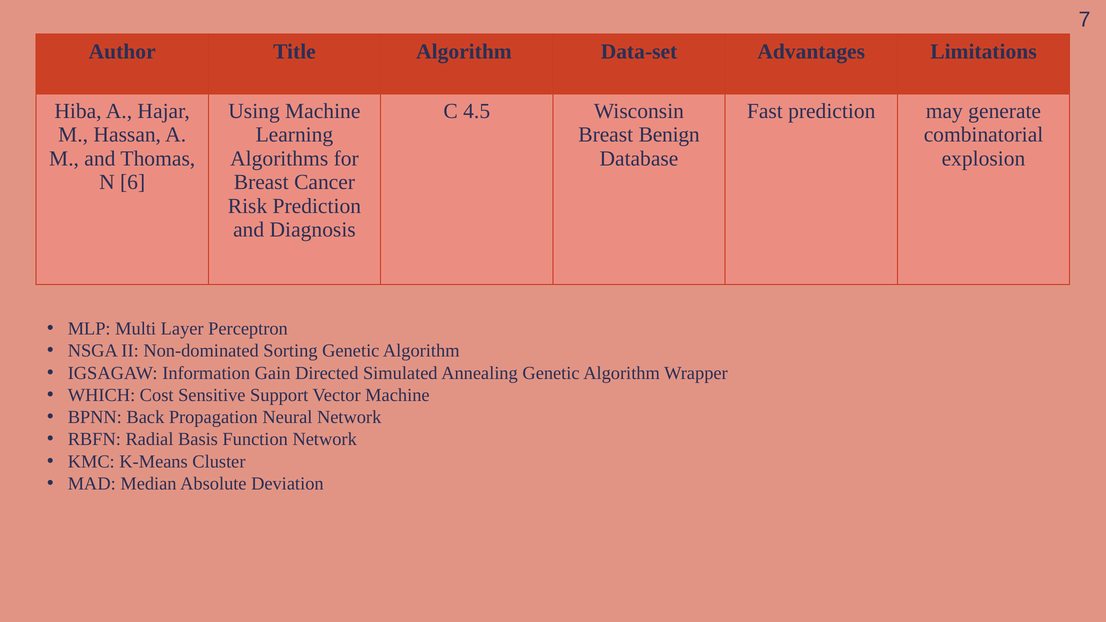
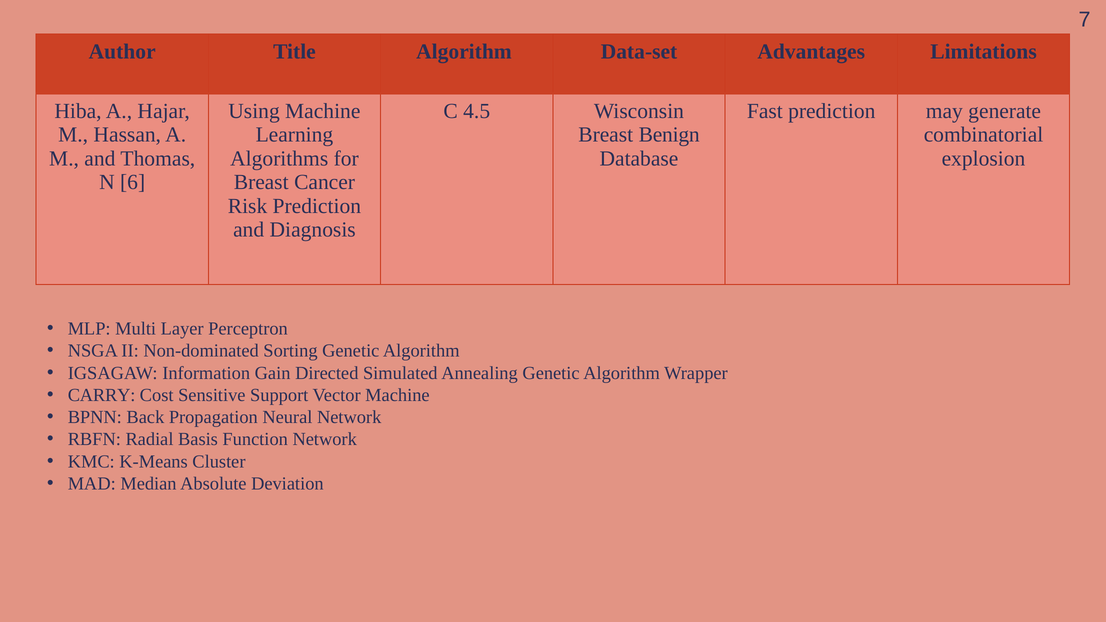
WHICH: WHICH -> CARRY
